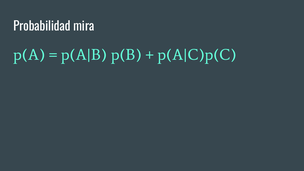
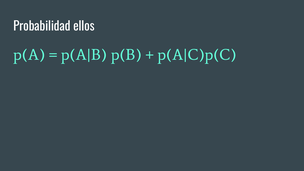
mira: mira -> ellos
